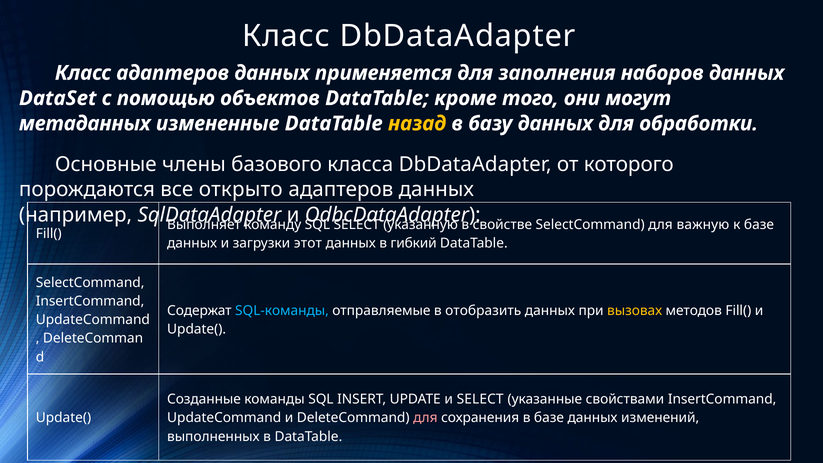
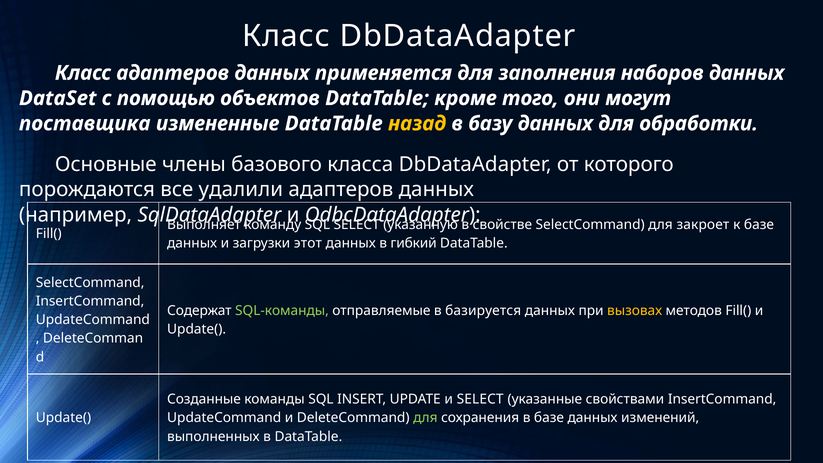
метаданных: метаданных -> поставщика
открыто: открыто -> удалили
важную: важную -> закроет
SQL-команды colour: light blue -> light green
отобразить: отобразить -> базируется
для at (425, 418) colour: pink -> light green
